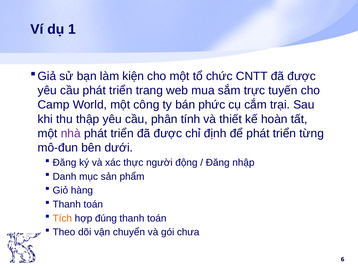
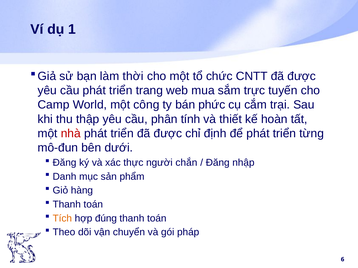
kiện: kiện -> thời
nhà colour: purple -> red
động: động -> chắn
chưa: chưa -> pháp
